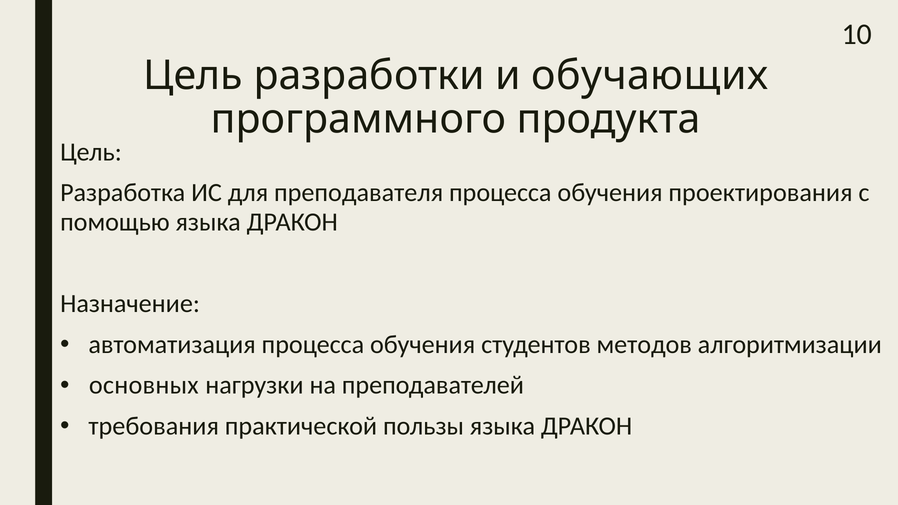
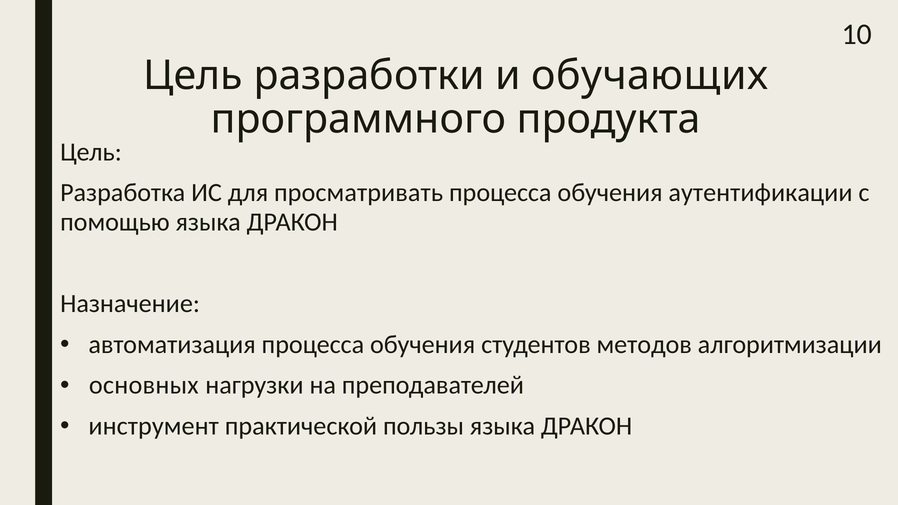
преподавателя: преподавателя -> просматривать
проектирования: проектирования -> аутентификации
требования: требования -> инструмент
